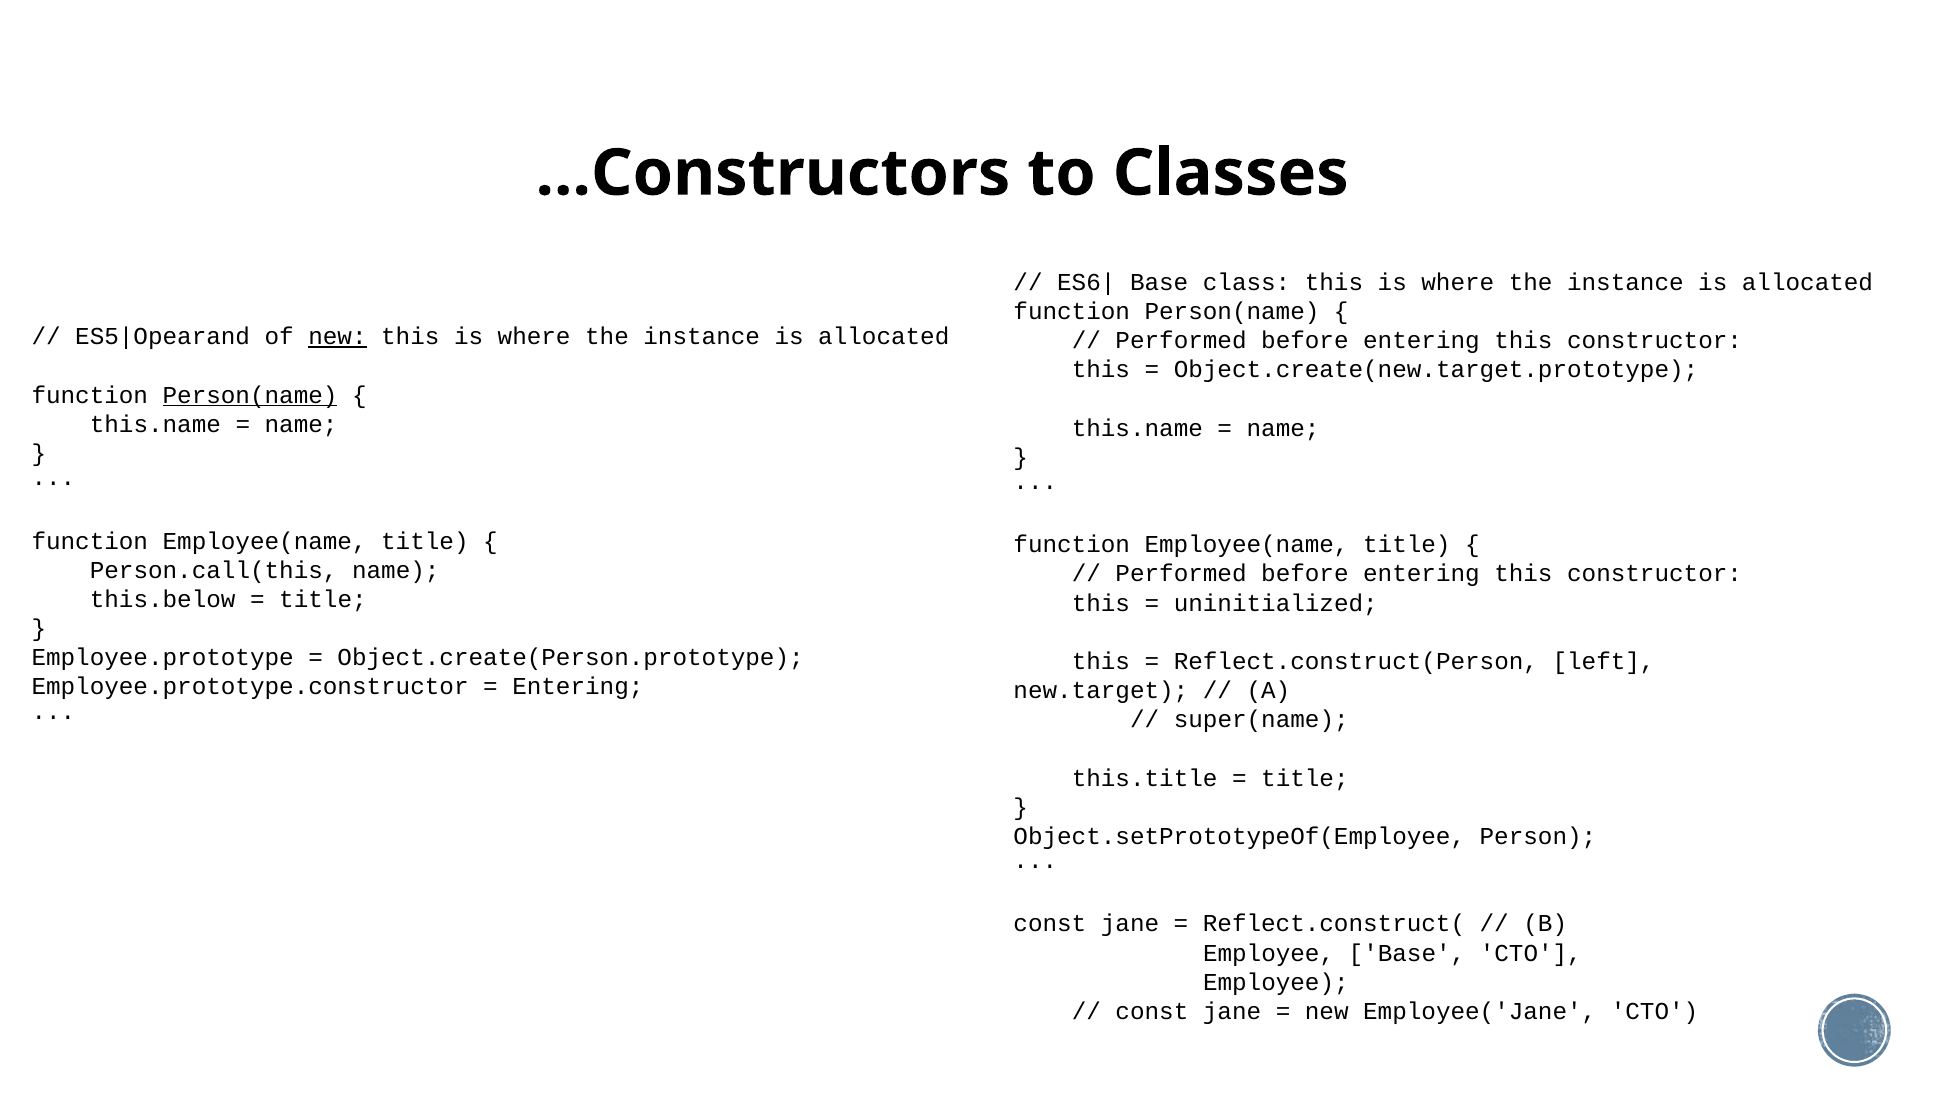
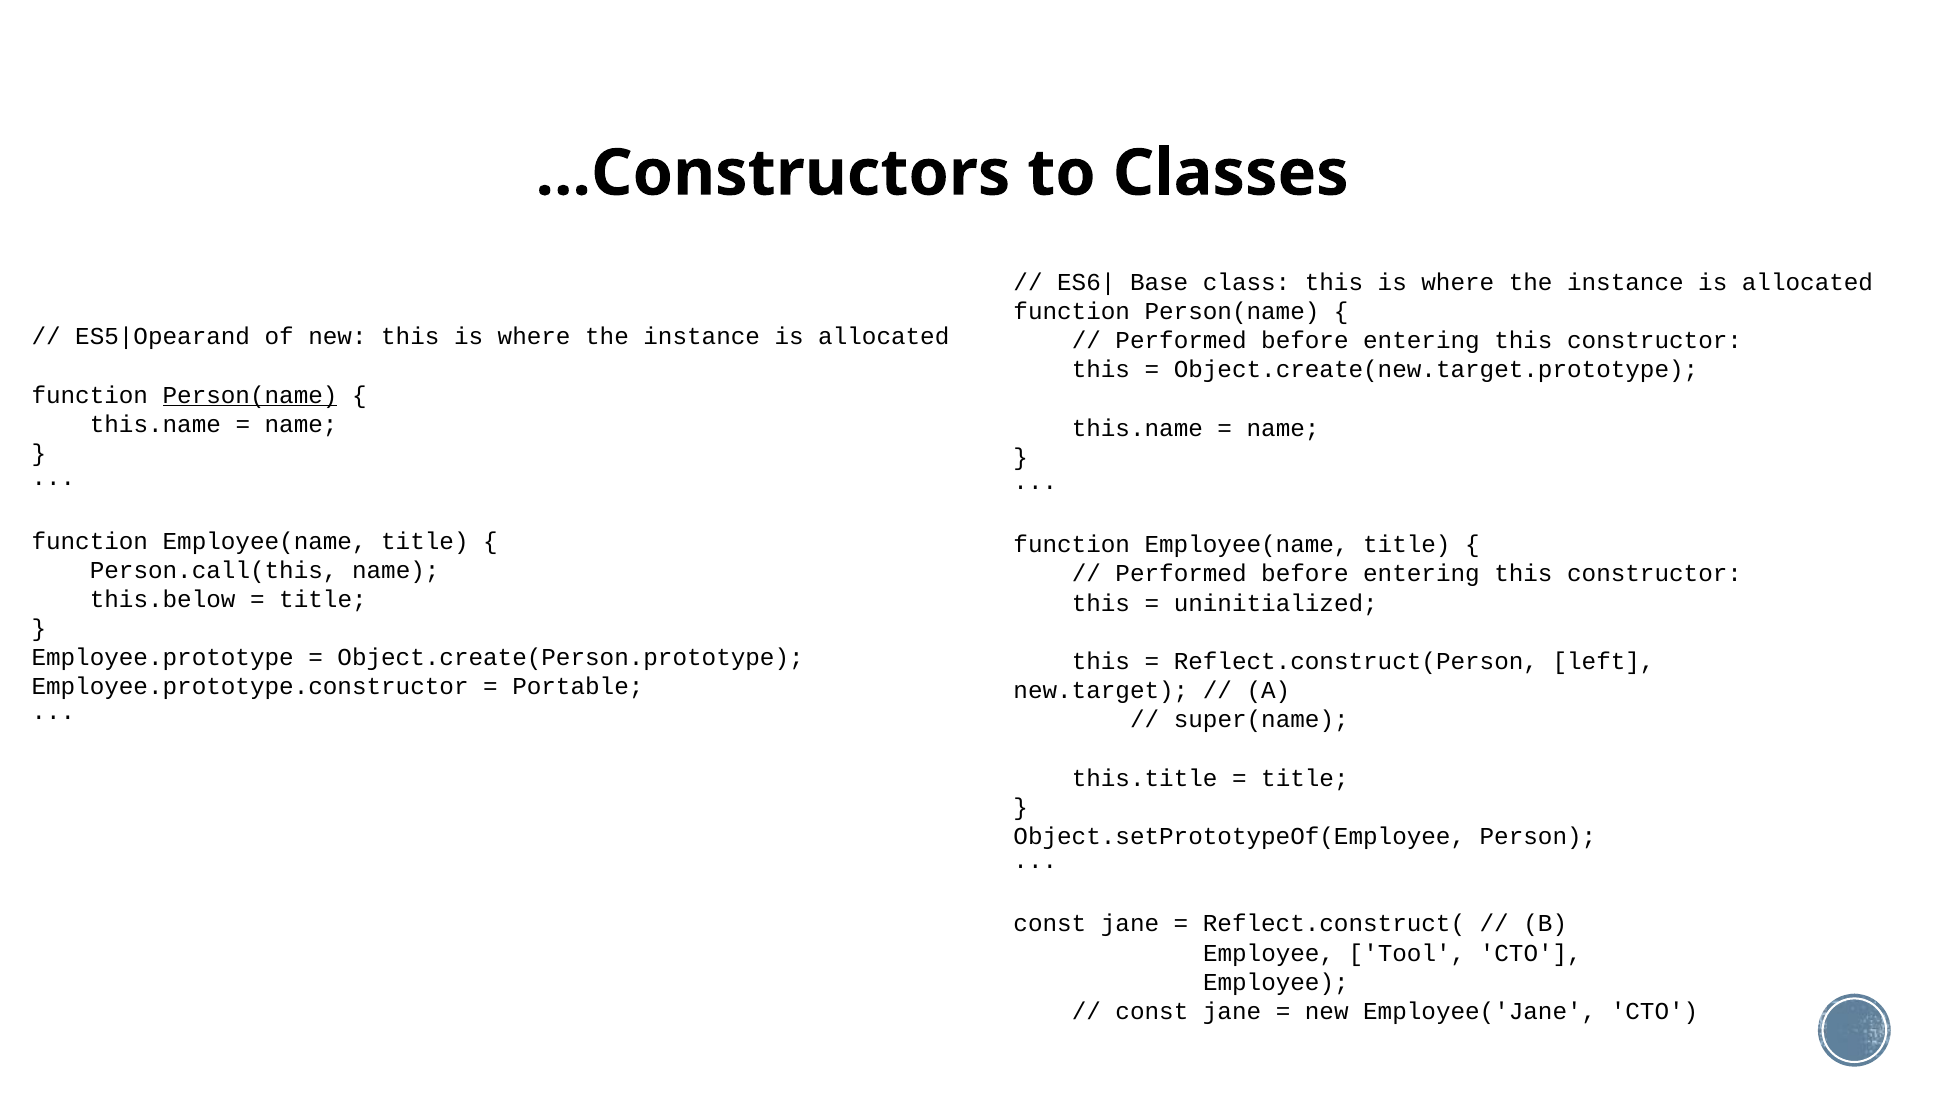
new at (337, 337) underline: present -> none
Entering at (578, 687): Entering -> Portable
Employee Base: Base -> Tool
